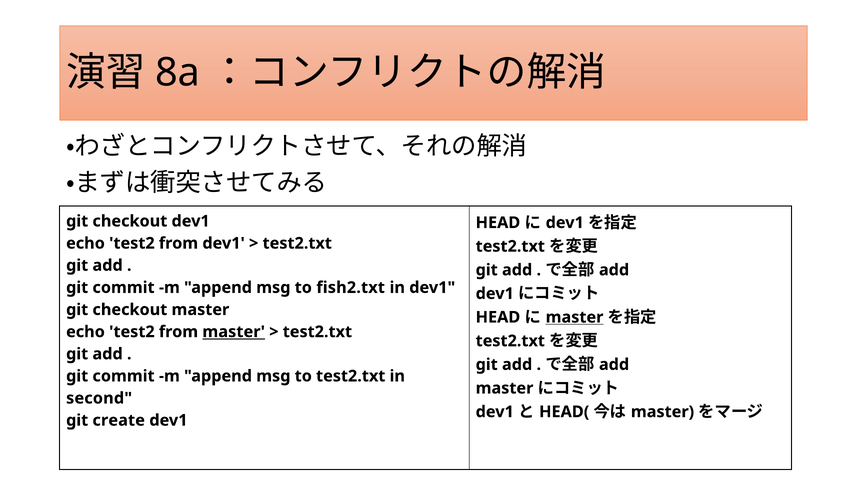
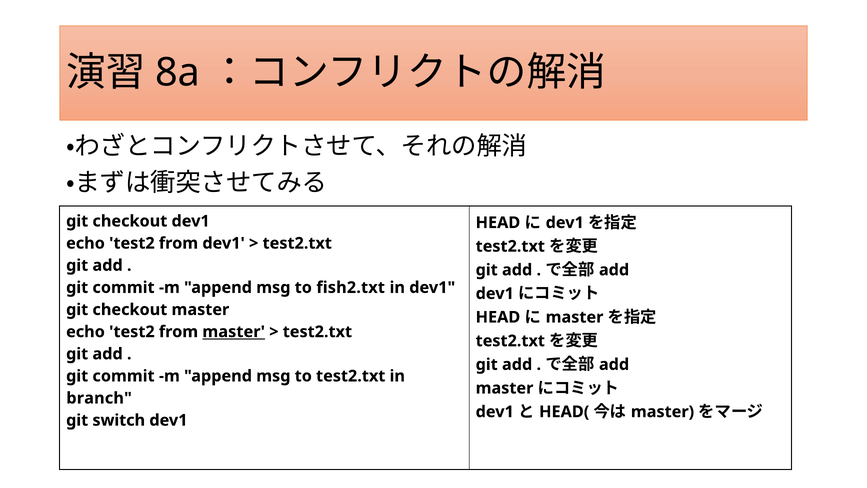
master at (575, 317) underline: present -> none
second: second -> branch
create: create -> switch
